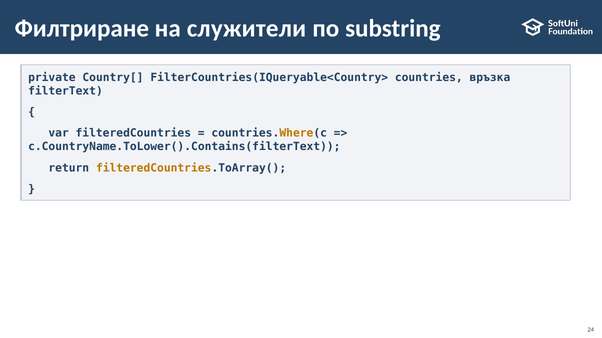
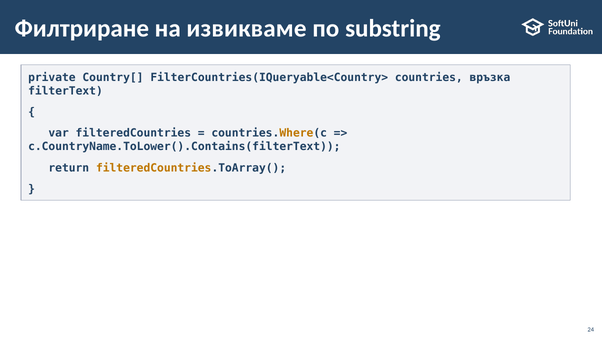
служители: служители -> извикваме
